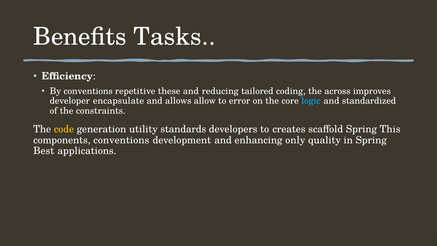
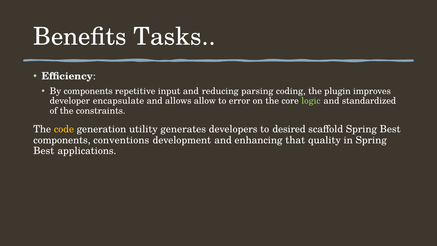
By conventions: conventions -> components
these: these -> input
tailored: tailored -> parsing
across: across -> plugin
logic colour: light blue -> light green
standards: standards -> generates
creates: creates -> desired
scaffold Spring This: This -> Best
only: only -> that
